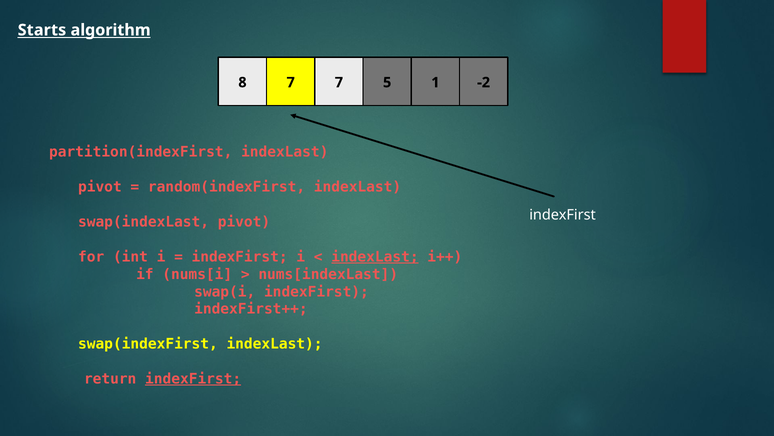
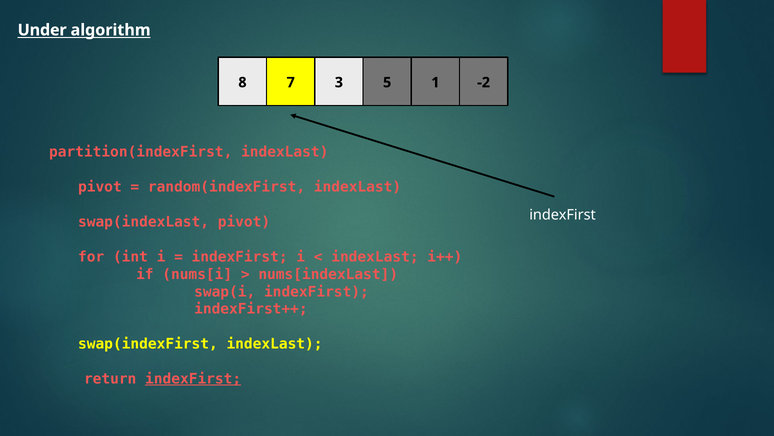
Starts: Starts -> Under
7 7: 7 -> 3
indexLast at (375, 256) underline: present -> none
